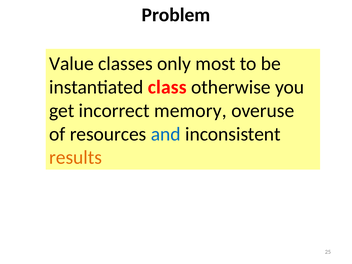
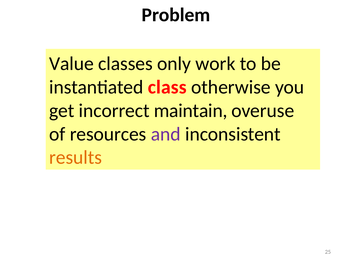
most: most -> work
memory: memory -> maintain
and colour: blue -> purple
